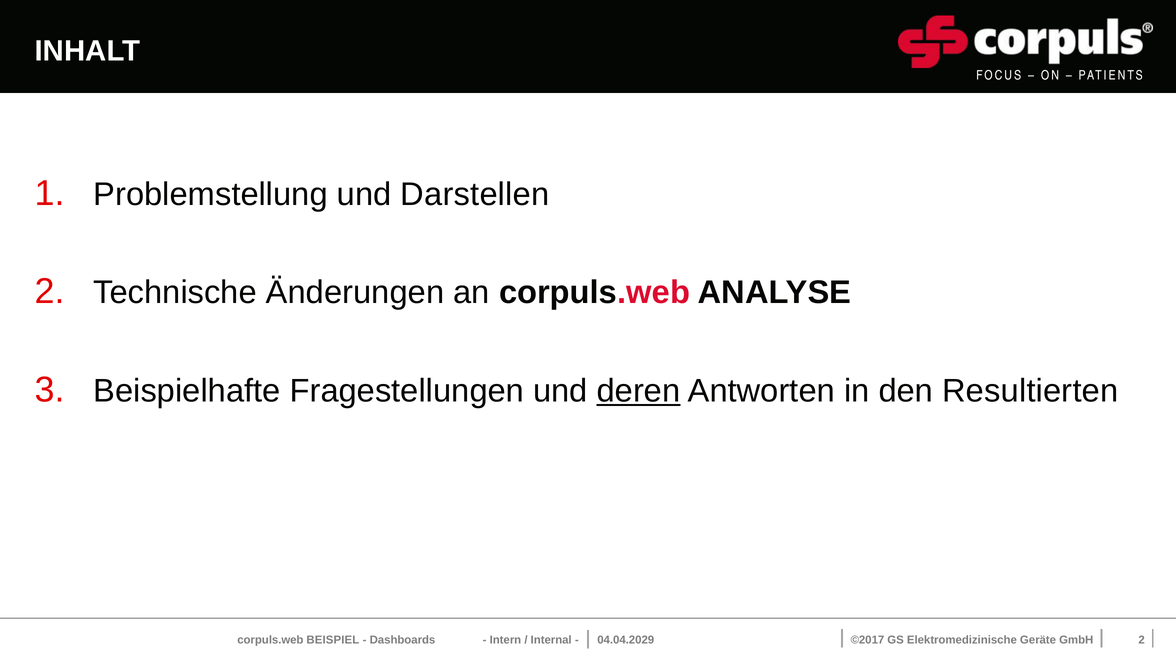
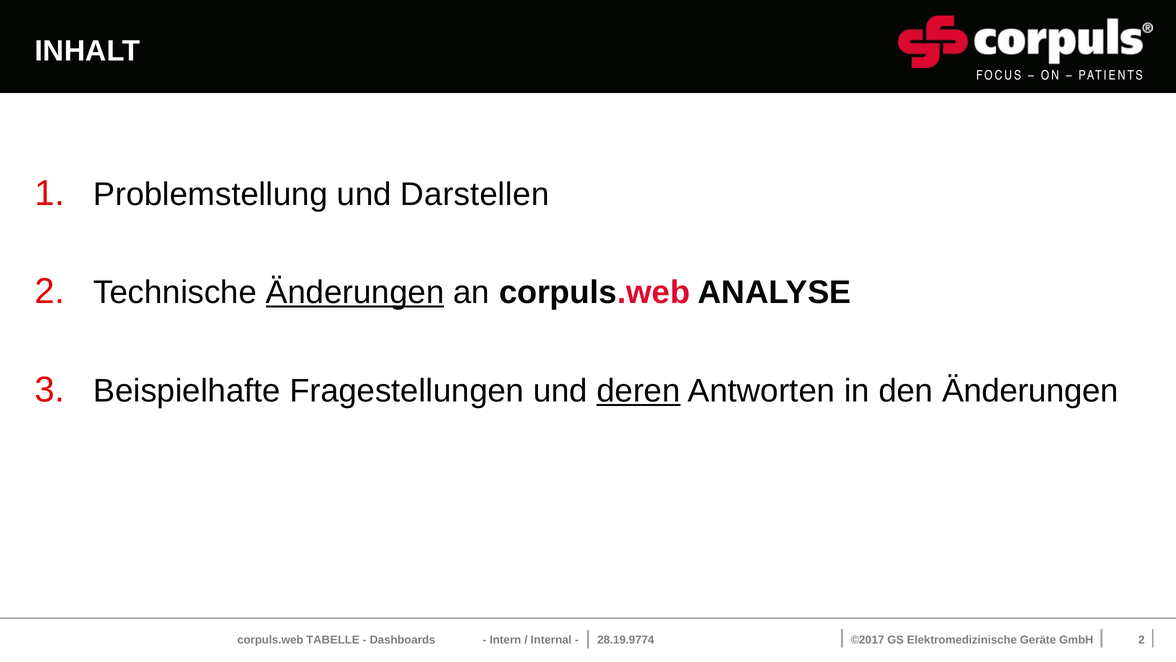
Änderungen at (355, 292) underline: none -> present
den Resultierten: Resultierten -> Änderungen
BEISPIEL: BEISPIEL -> TABELLE
04.04.2029: 04.04.2029 -> 28.19.9774
